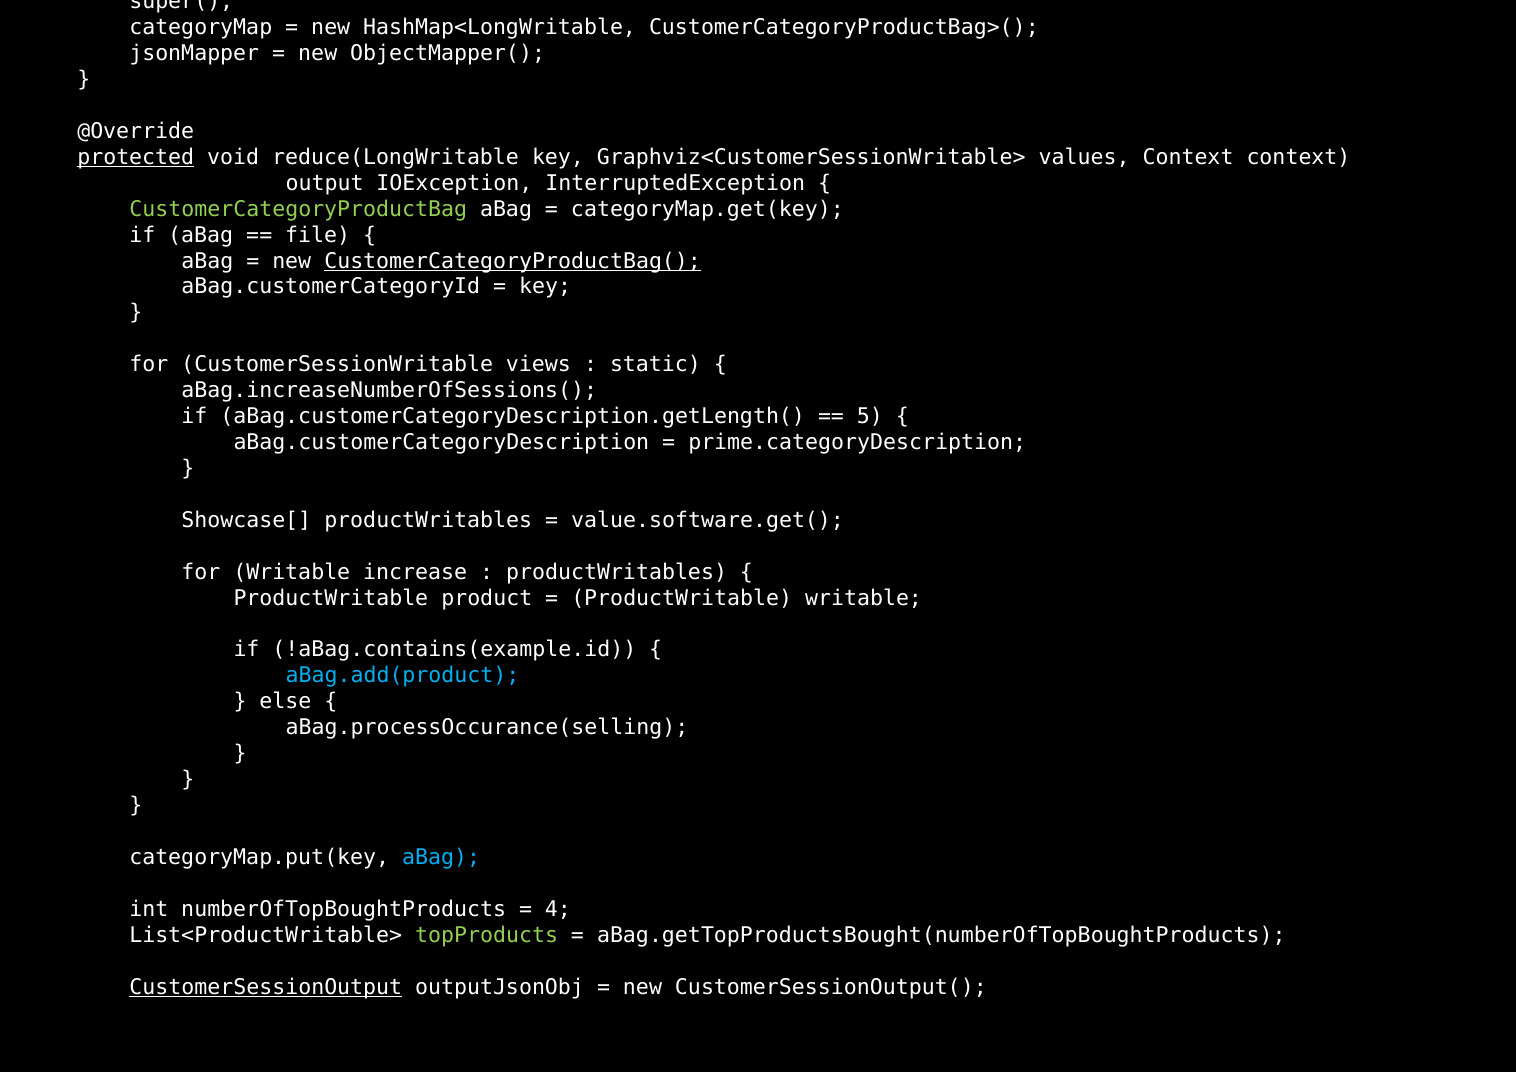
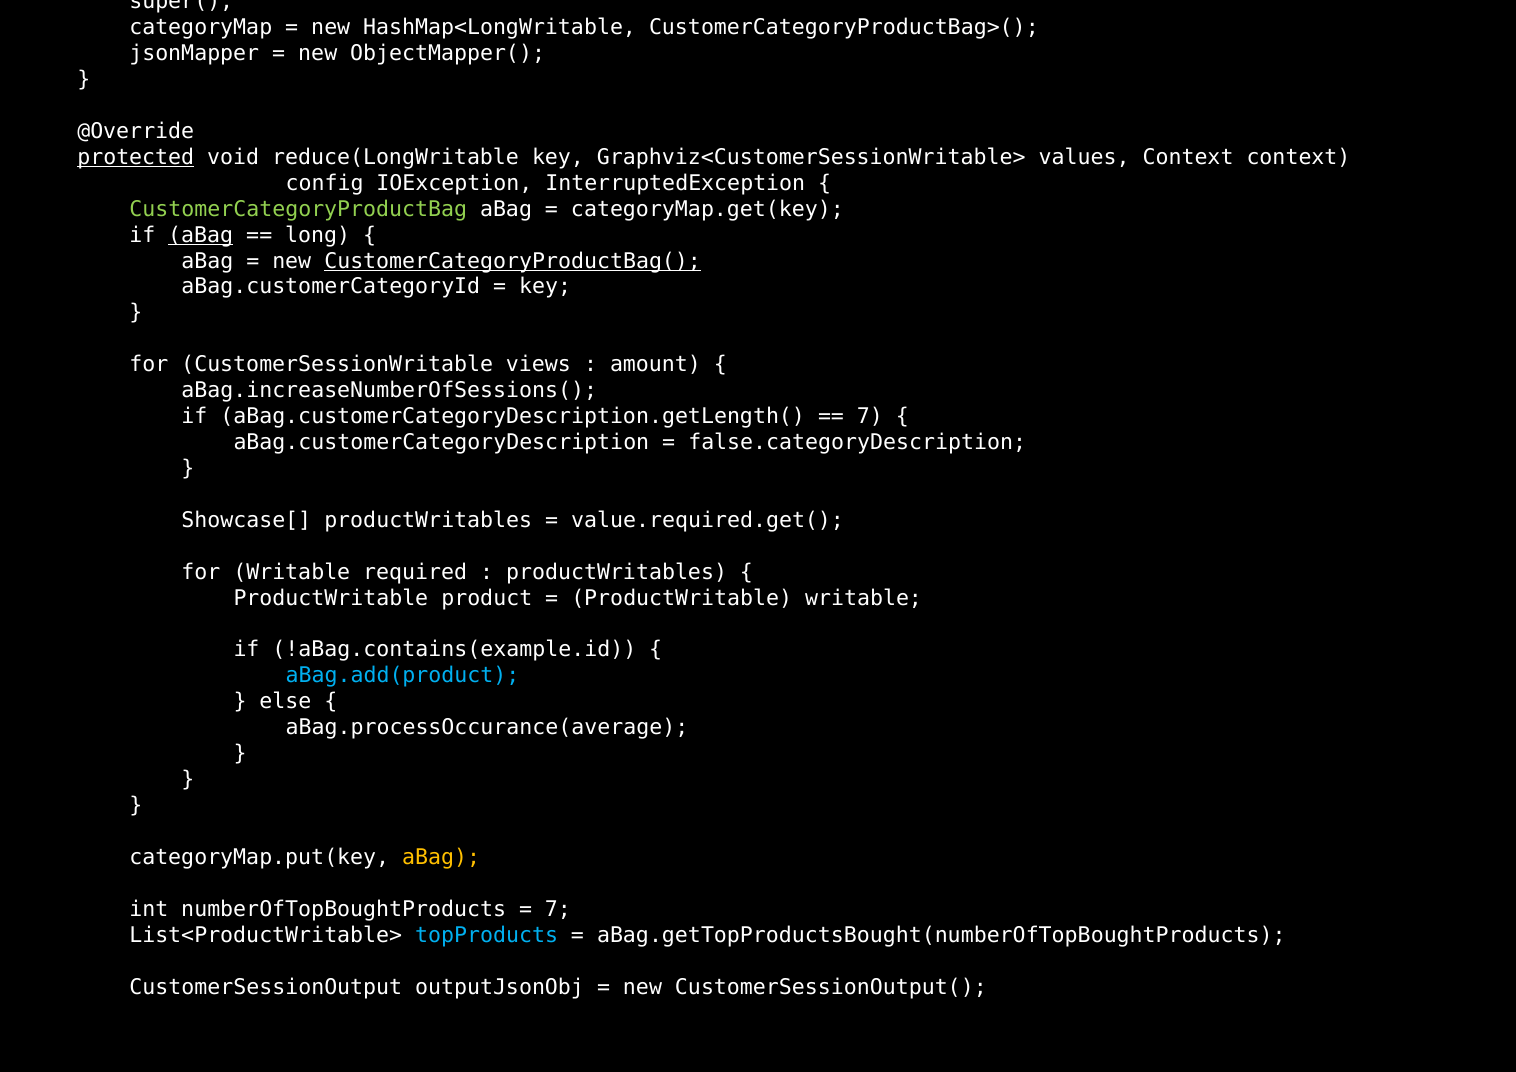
output: output -> config
aBag at (201, 235) underline: none -> present
file: file -> long
static: static -> amount
5 at (870, 416): 5 -> 7
prime.categoryDescription: prime.categoryDescription -> false.categoryDescription
value.software.get(: value.software.get( -> value.required.get(
increase: increase -> required
aBag.processOccurance(selling: aBag.processOccurance(selling -> aBag.processOccurance(average
aBag at (441, 857) colour: light blue -> yellow
4 at (558, 909): 4 -> 7
topProducts colour: light green -> light blue
CustomerSessionOutput underline: present -> none
